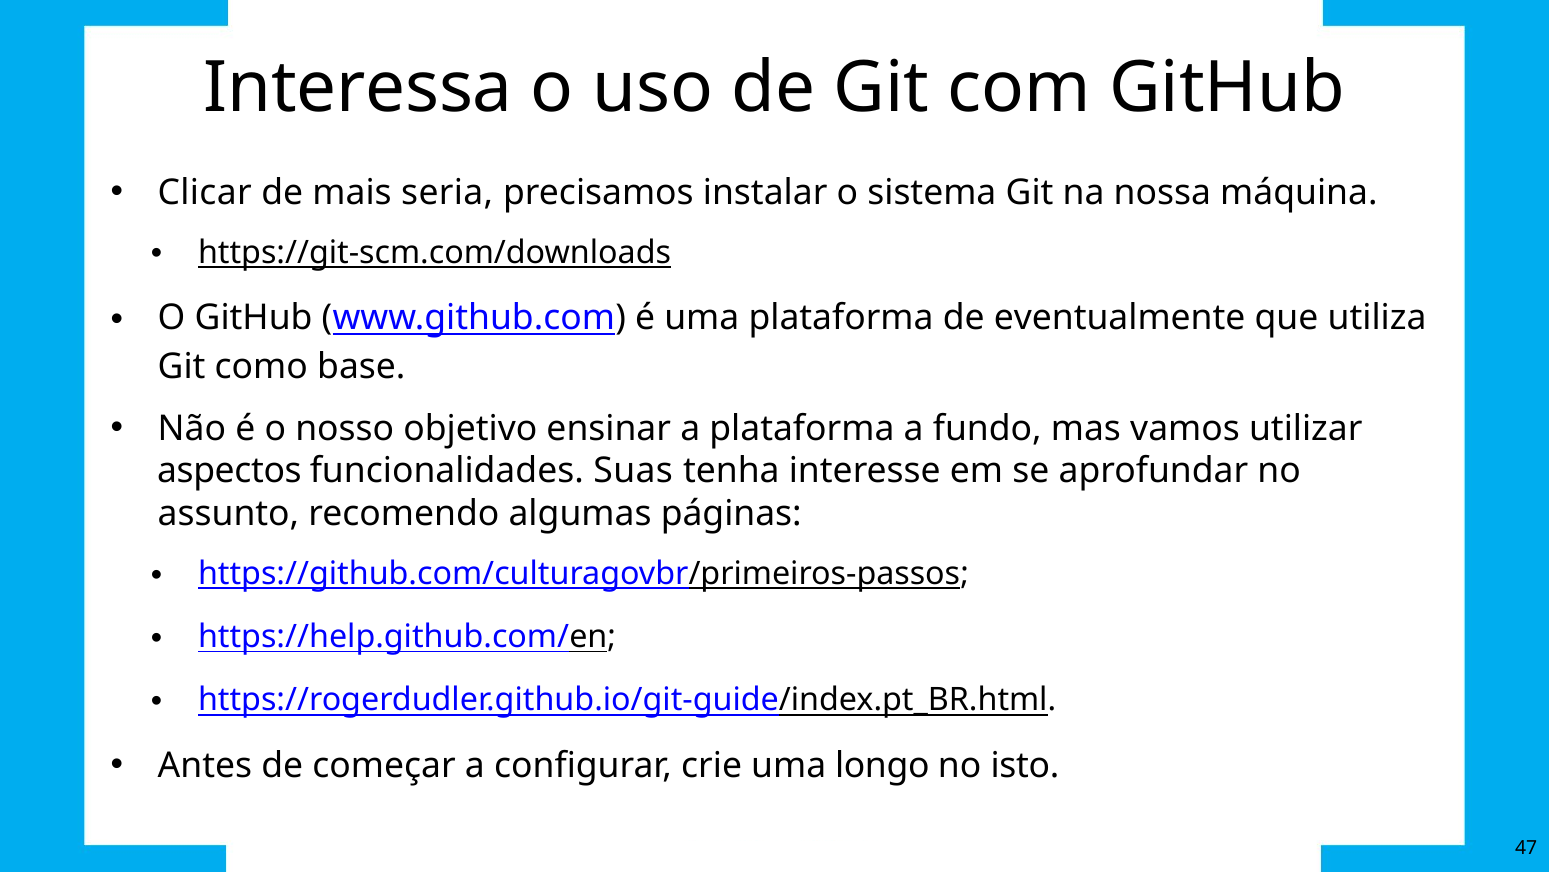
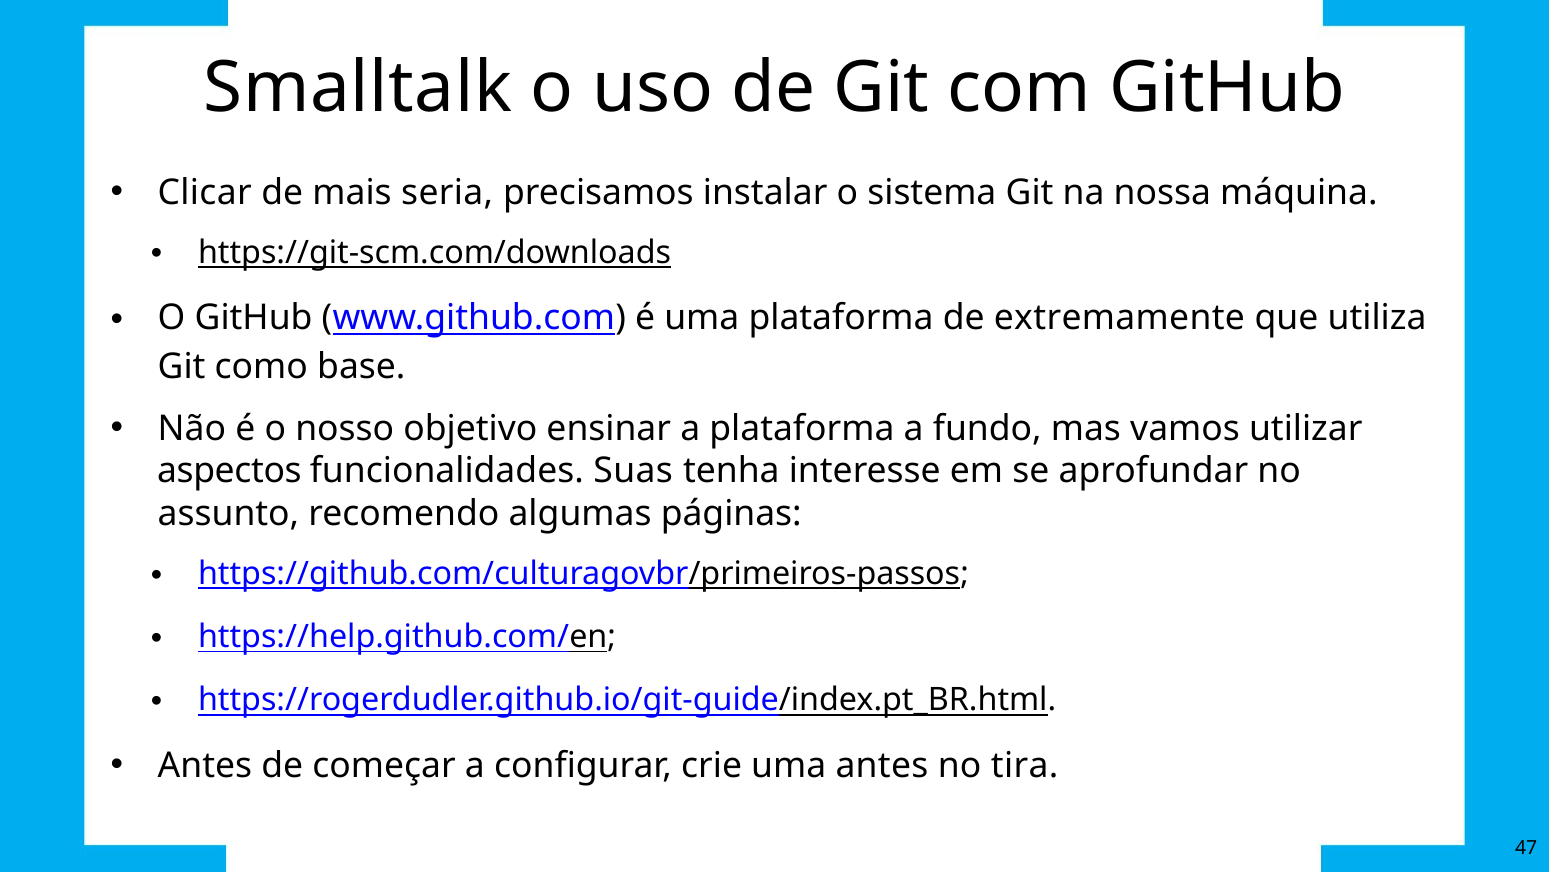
Interessa: Interessa -> Smalltalk
eventualmente: eventualmente -> extremamente
uma longo: longo -> antes
isto: isto -> tira
